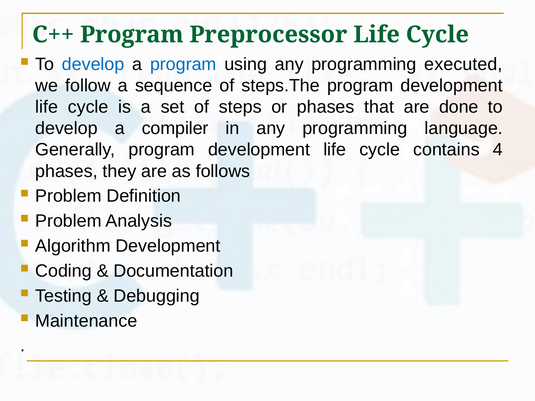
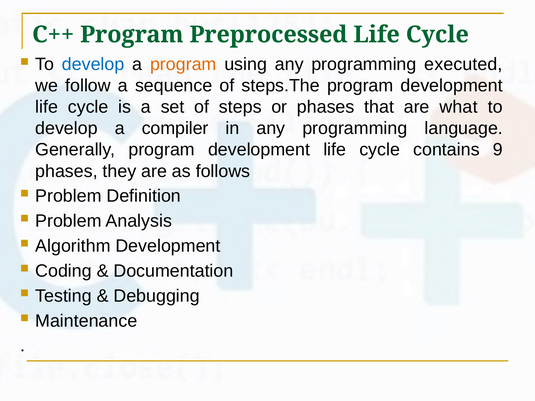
Preprocessor: Preprocessor -> Preprocessed
program at (183, 64) colour: blue -> orange
done: done -> what
4: 4 -> 9
